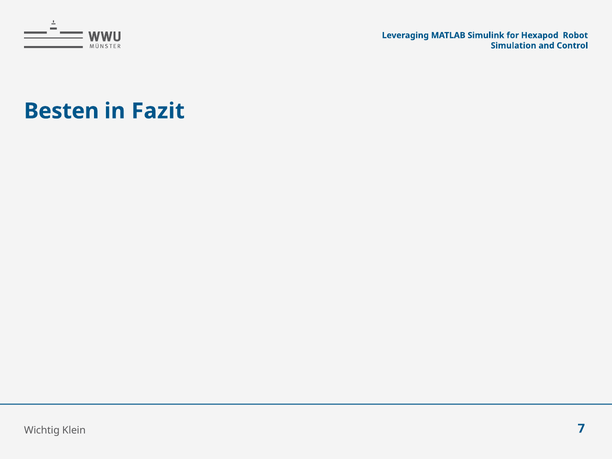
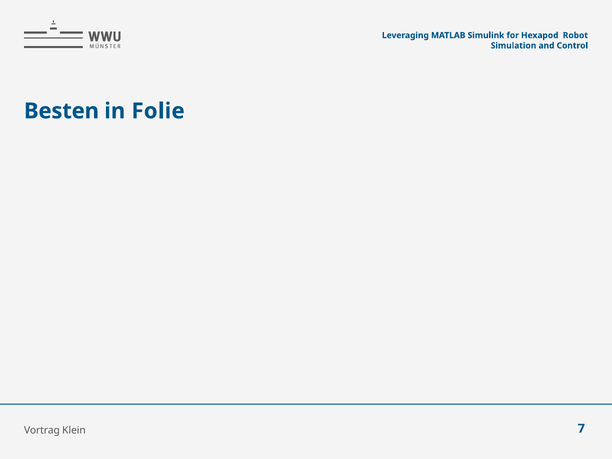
Fazit: Fazit -> Folie
Wichtig: Wichtig -> Vortrag
